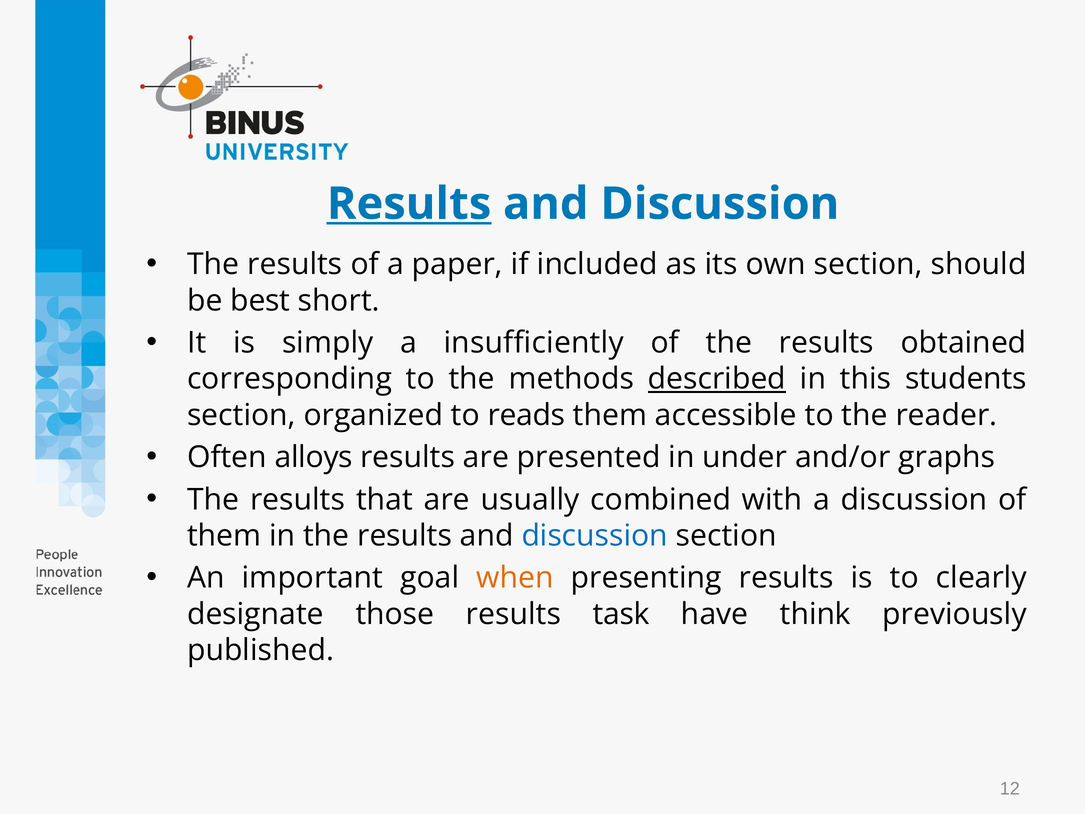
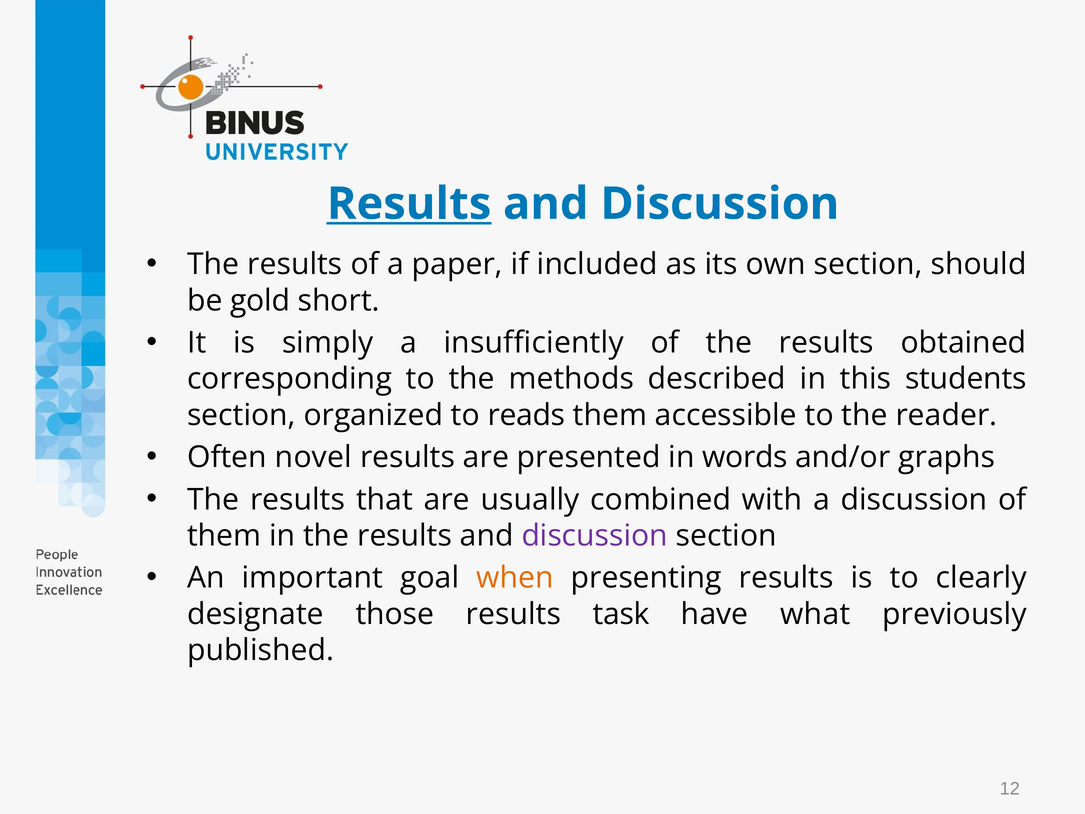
best: best -> gold
described underline: present -> none
alloys: alloys -> novel
under: under -> words
discussion at (595, 536) colour: blue -> purple
think: think -> what
